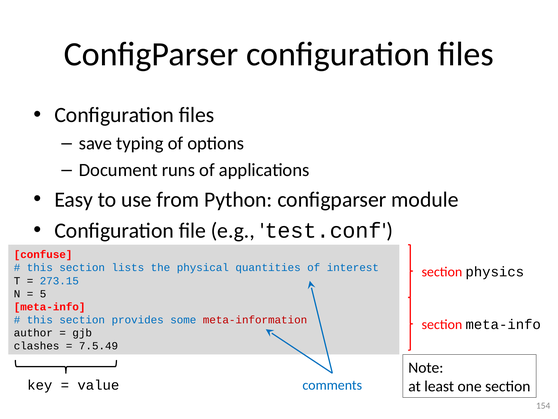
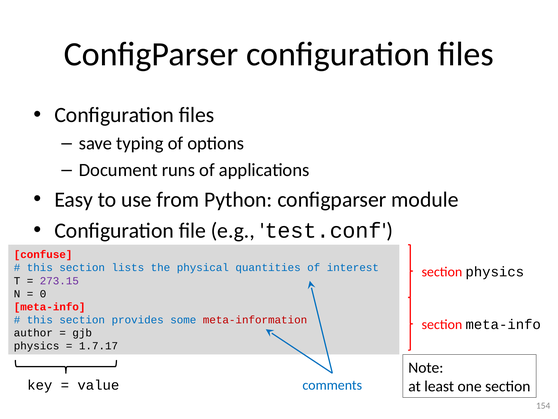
273.15 colour: blue -> purple
5: 5 -> 0
clashes at (37, 346): clashes -> physics
7.5.49: 7.5.49 -> 1.7.17
